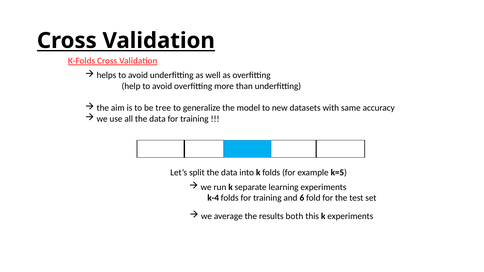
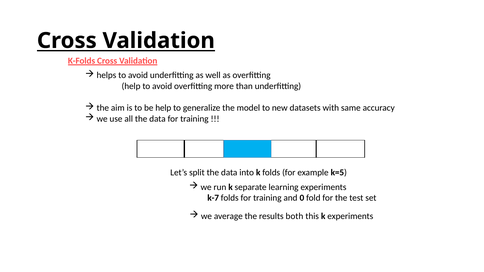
be tree: tree -> help
k-4: k-4 -> k-7
6: 6 -> 0
